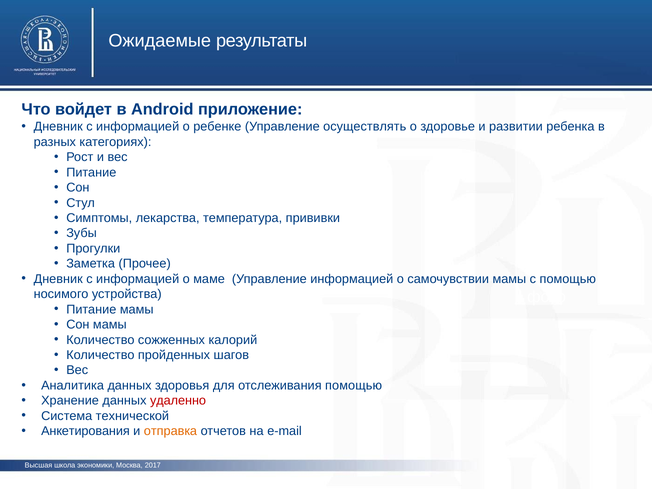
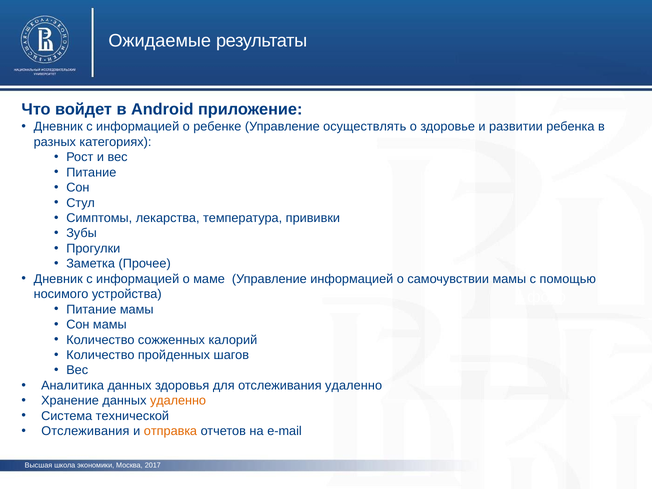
отслеживания помощью: помощью -> удаленно
удаленно at (178, 401) colour: red -> orange
Анкетирования at (85, 431): Анкетирования -> Отслеживания
